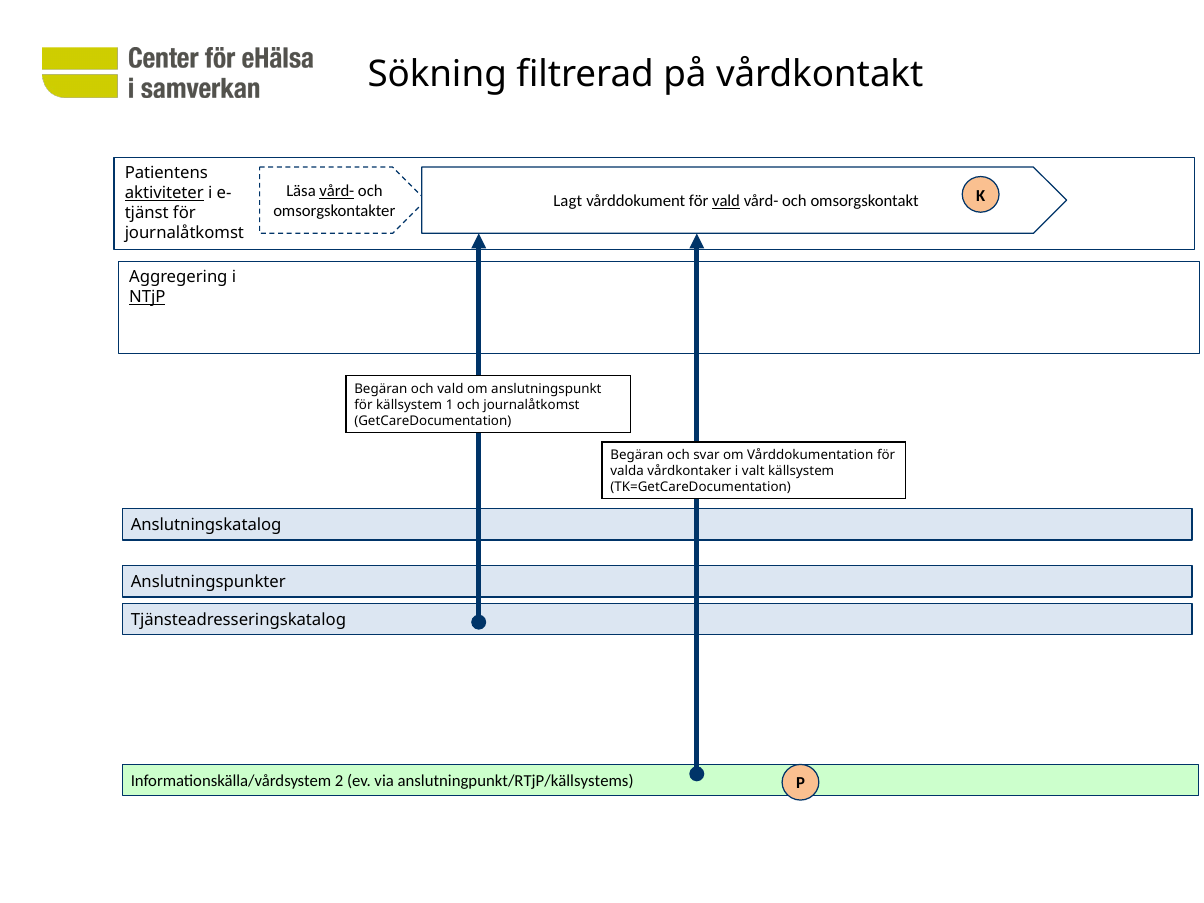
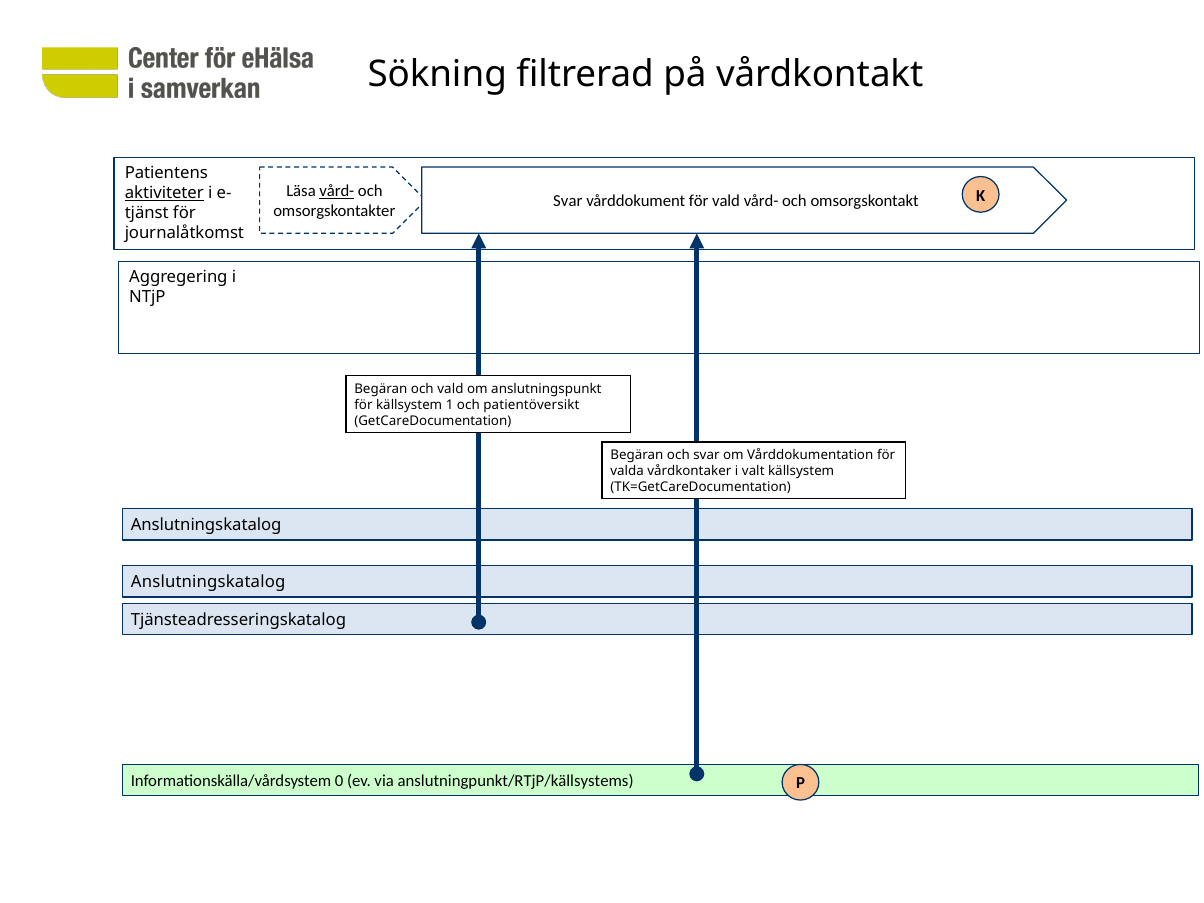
Lagt at (568, 201): Lagt -> Svar
vald at (726, 201) underline: present -> none
NTjP underline: present -> none
och journalåtkomst: journalåtkomst -> patientöversikt
Anslutningspunkter at (208, 582): Anslutningspunkter -> Anslutningskatalog
2: 2 -> 0
